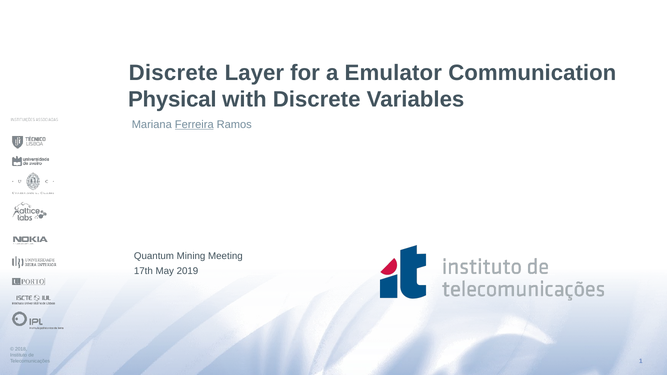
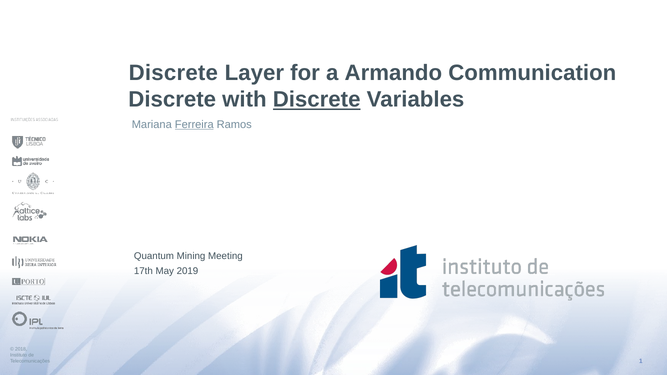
Emulator: Emulator -> Armando
Physical at (172, 100): Physical -> Discrete
Discrete at (317, 100) underline: none -> present
